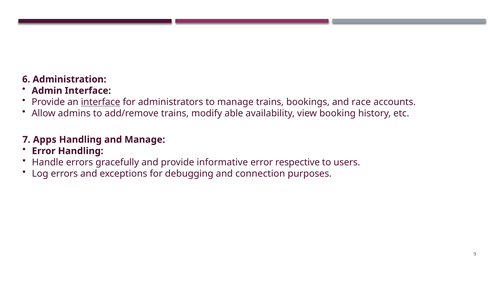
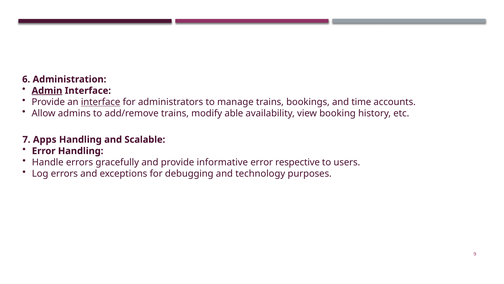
Admin underline: none -> present
race: race -> time
and Manage: Manage -> Scalable
connection: connection -> technology
